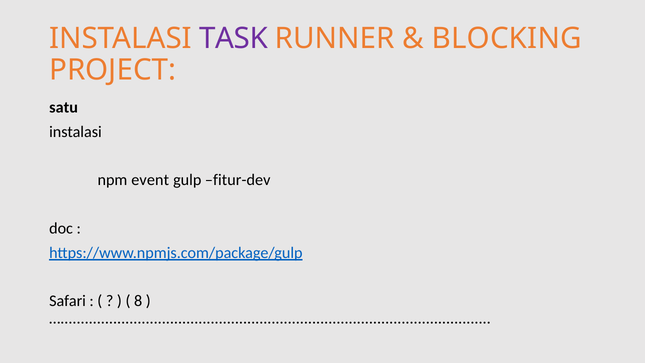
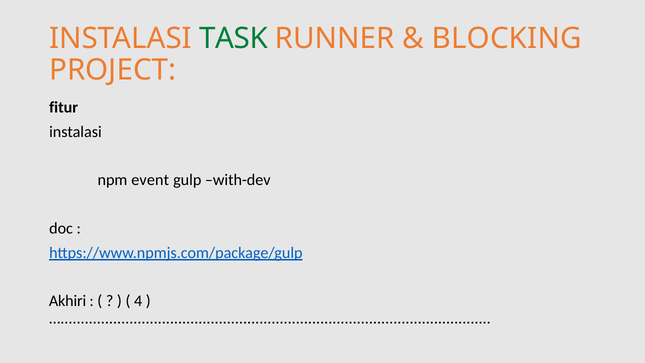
TASK colour: purple -> green
satu: satu -> fitur
fitur-dev: fitur-dev -> with-dev
Safari: Safari -> Akhiri
8: 8 -> 4
